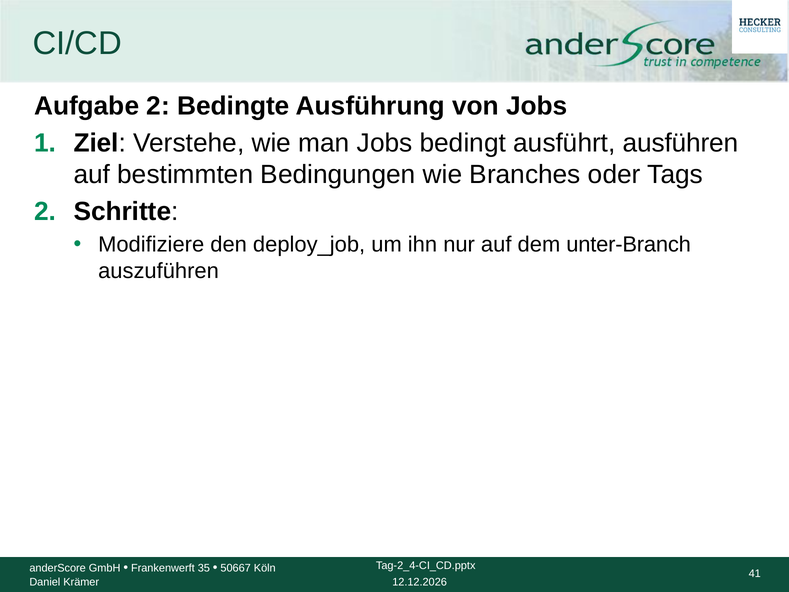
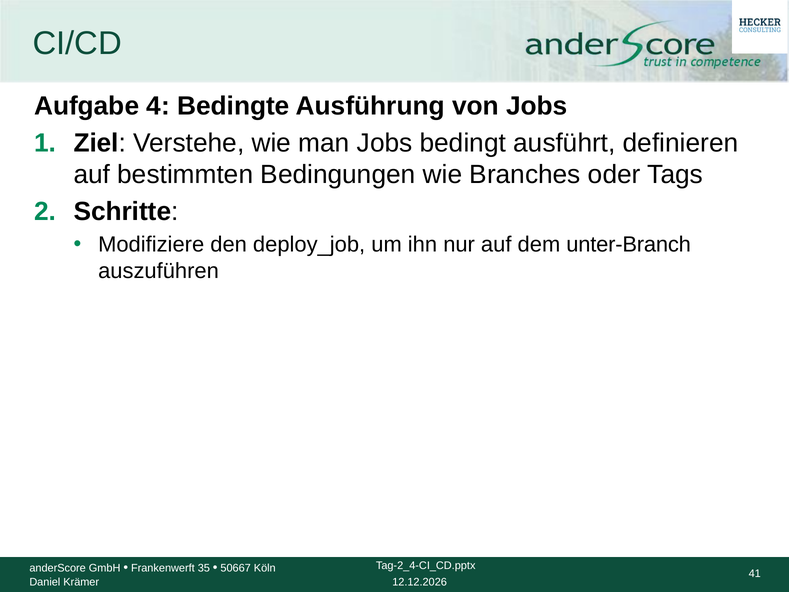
Aufgabe 2: 2 -> 4
ausführen: ausführen -> definieren
